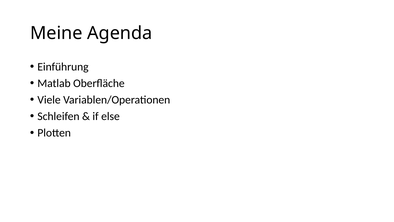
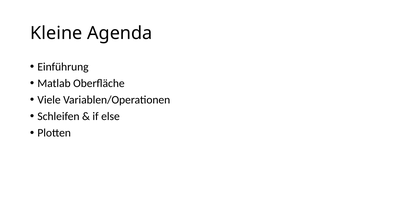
Meine: Meine -> Kleine
